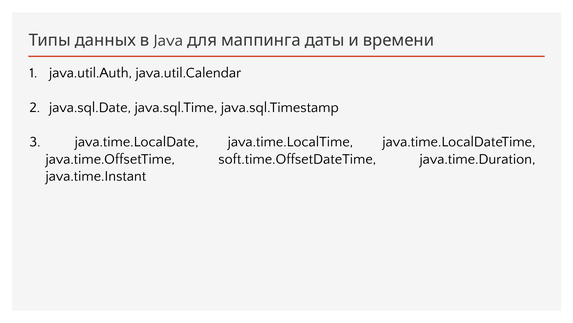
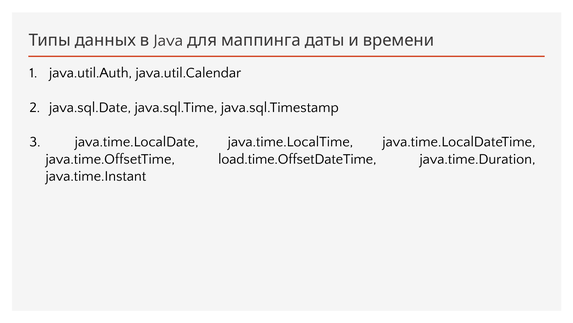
soft.time.OffsetDateTime: soft.time.OffsetDateTime -> load.time.OffsetDateTime
